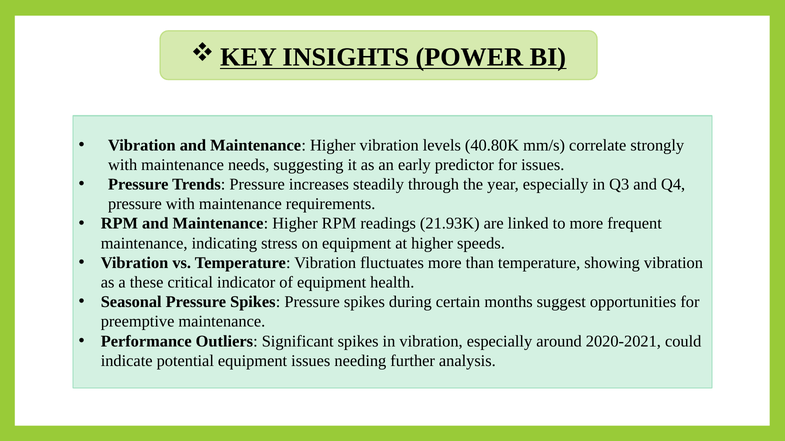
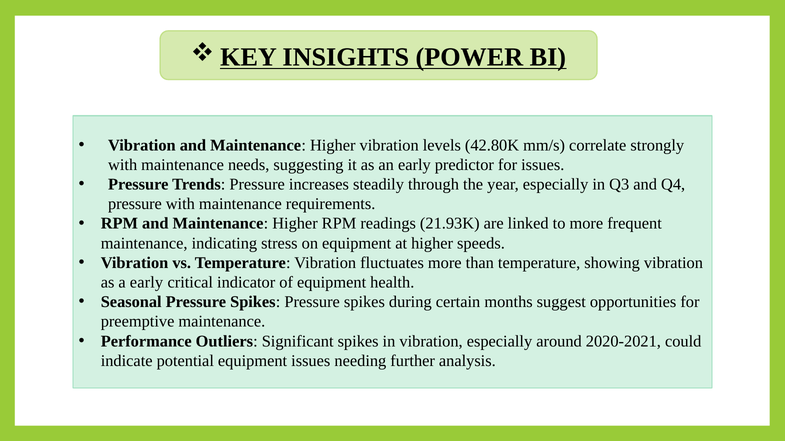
40.80K: 40.80K -> 42.80K
a these: these -> early
